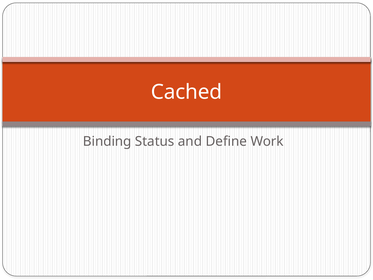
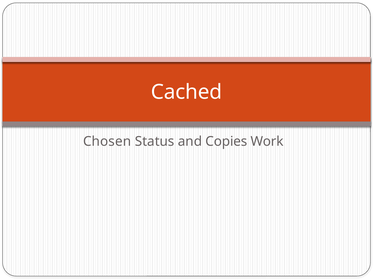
Binding: Binding -> Chosen
Define: Define -> Copies
